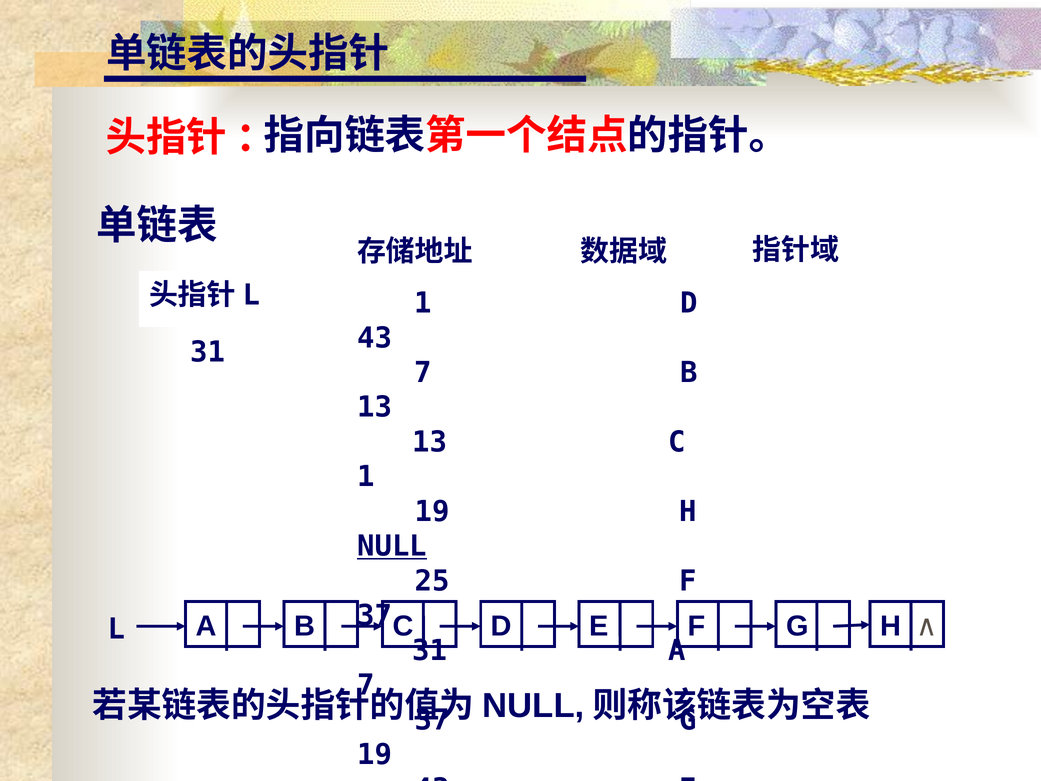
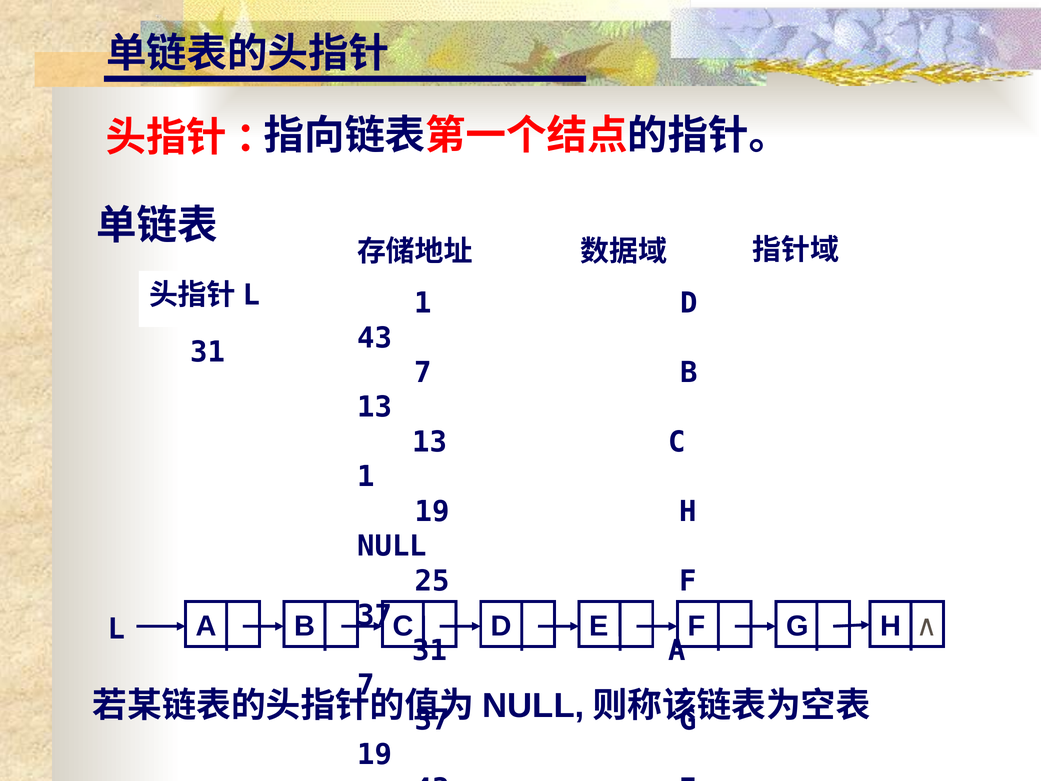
NULL underline: present -> none
